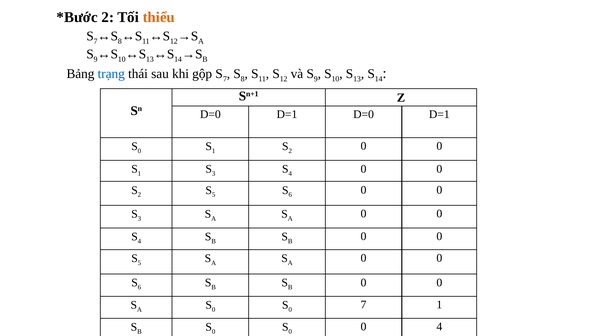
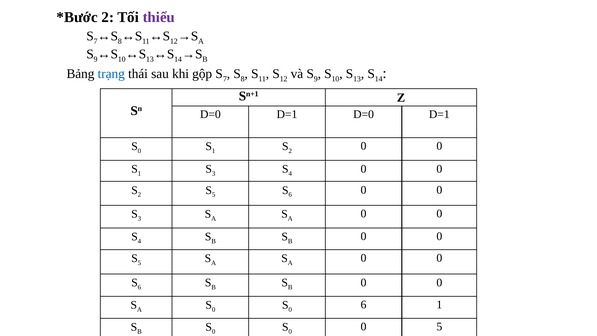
thiểu colour: orange -> purple
0 7: 7 -> 6
0 4: 4 -> 5
